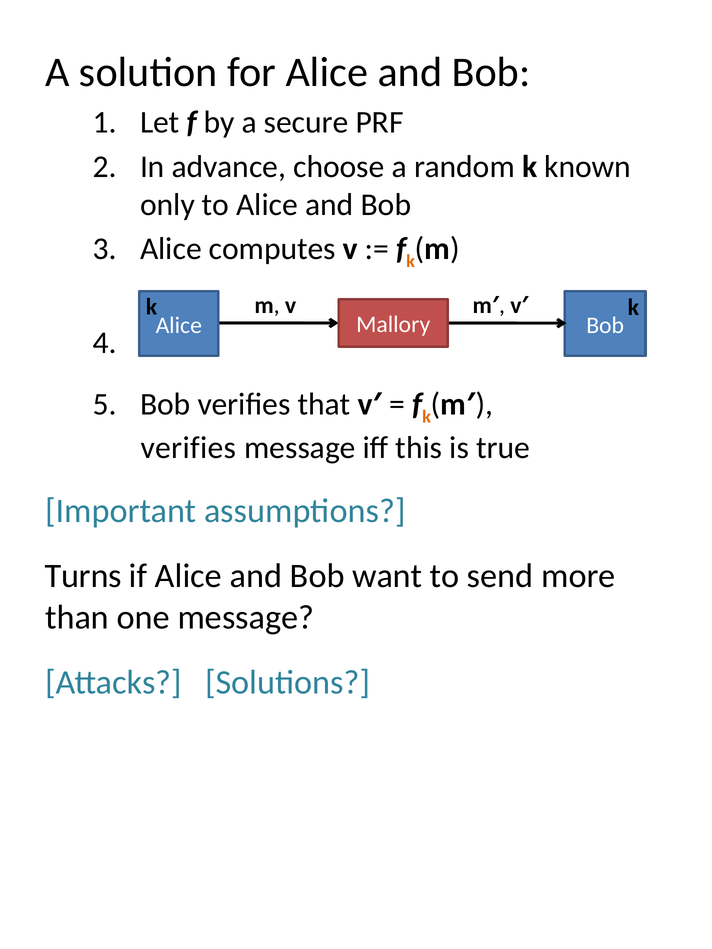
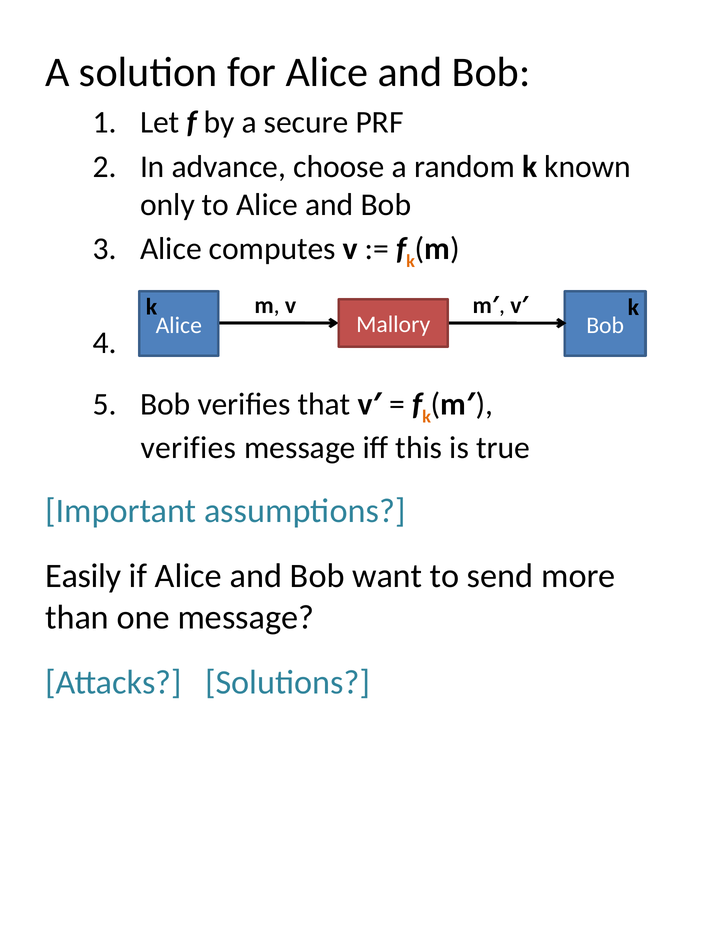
Turns: Turns -> Easily
